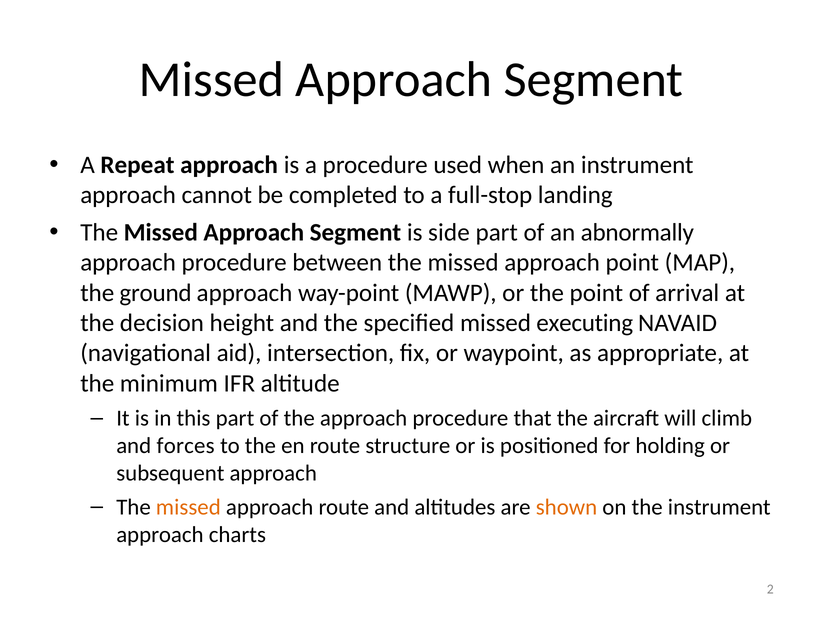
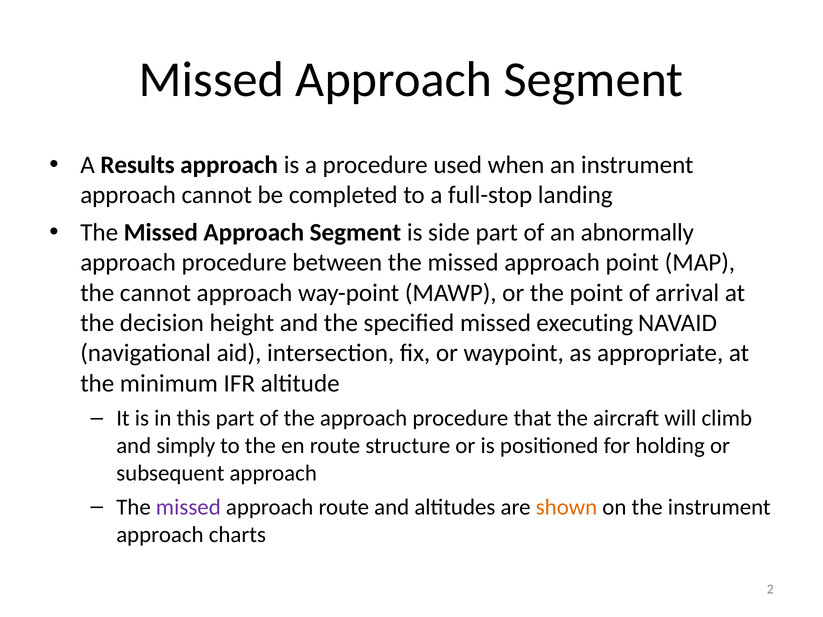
Repeat: Repeat -> Results
the ground: ground -> cannot
forces: forces -> simply
missed at (188, 507) colour: orange -> purple
